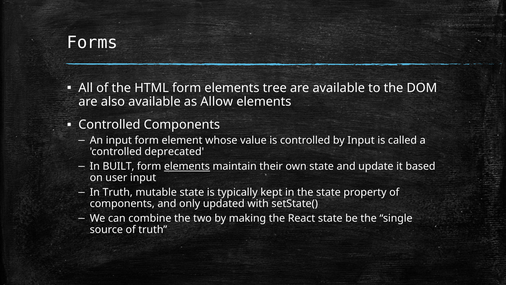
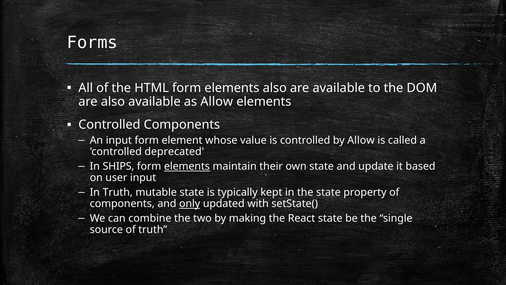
elements tree: tree -> also
by Input: Input -> Allow
BUILT: BUILT -> SHIPS
only underline: none -> present
